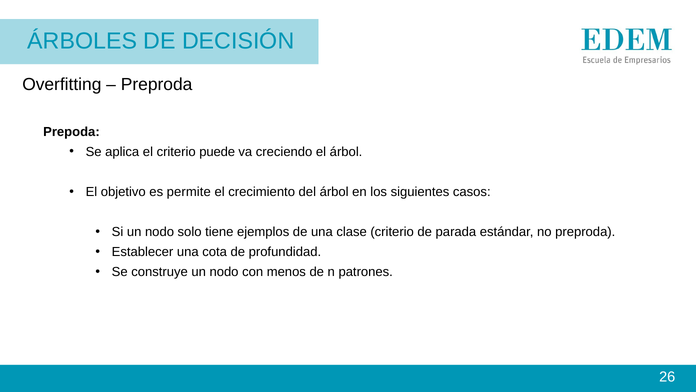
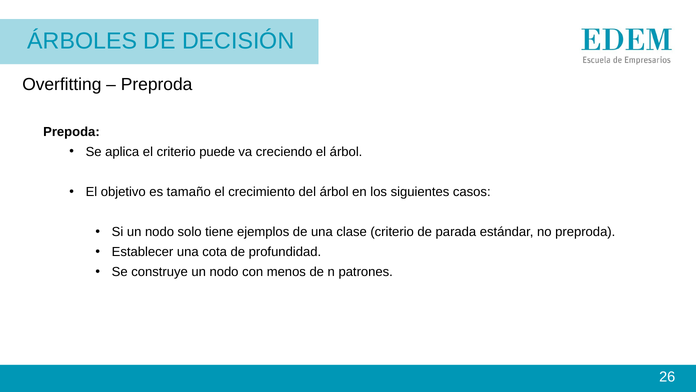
permite: permite -> tamaño
